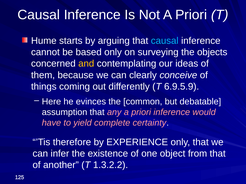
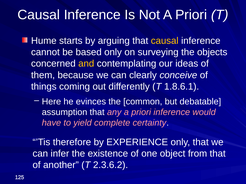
causal at (165, 41) colour: light blue -> yellow
6.9.5.9: 6.9.5.9 -> 1.8.6.1
1.3.2.2: 1.3.2.2 -> 2.3.6.2
